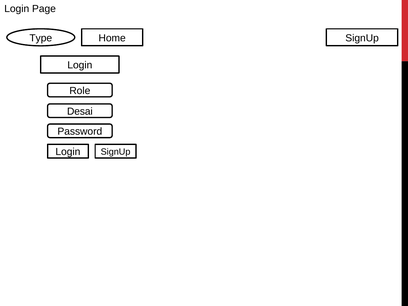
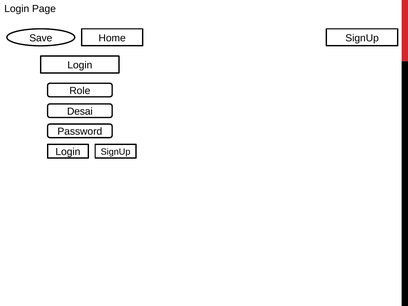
Type: Type -> Save
